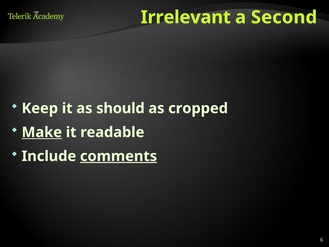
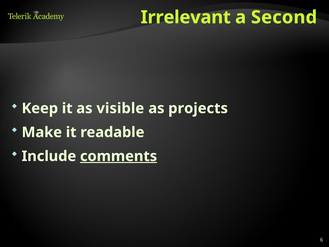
should: should -> visible
cropped: cropped -> projects
Make underline: present -> none
